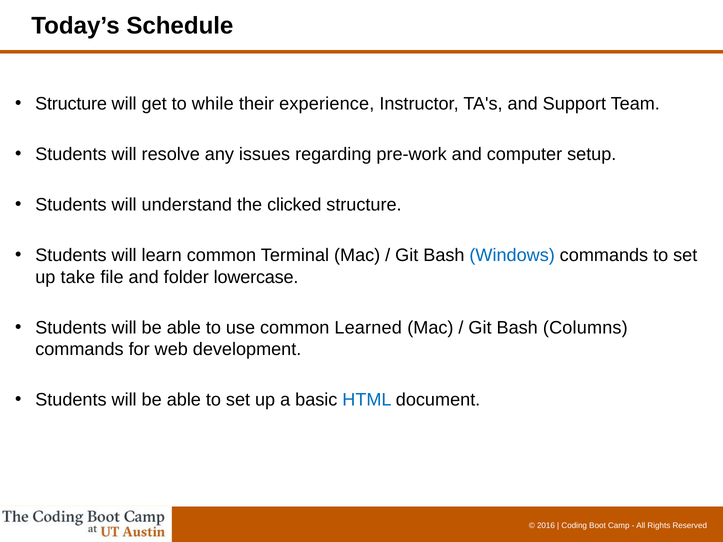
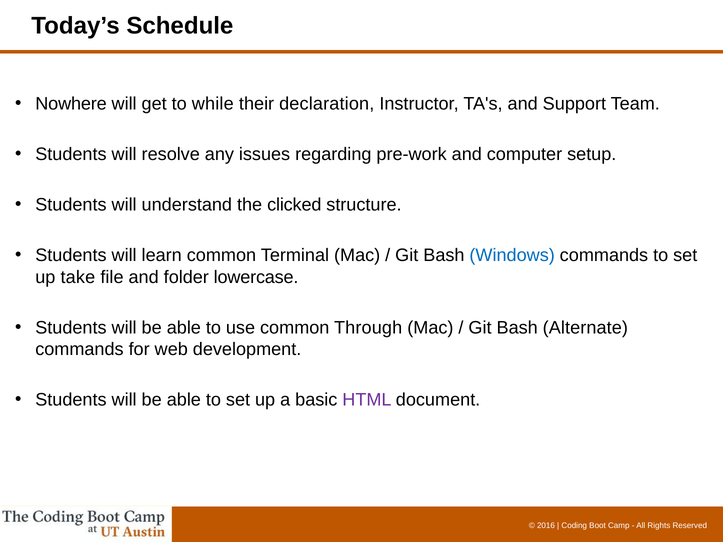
Structure at (71, 104): Structure -> Nowhere
experience: experience -> declaration
Learned: Learned -> Through
Columns: Columns -> Alternate
HTML colour: blue -> purple
